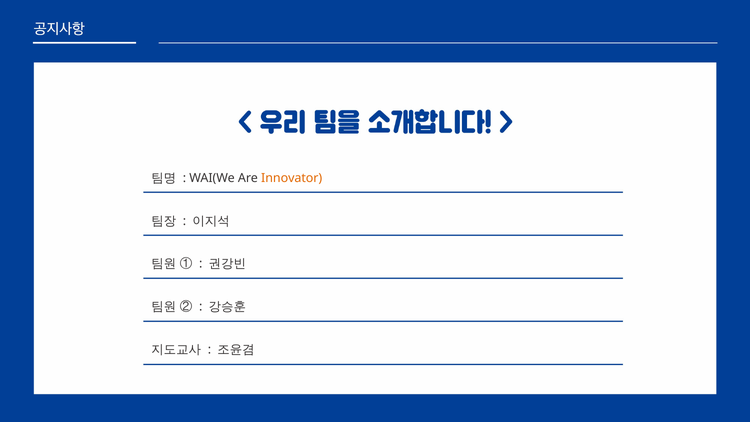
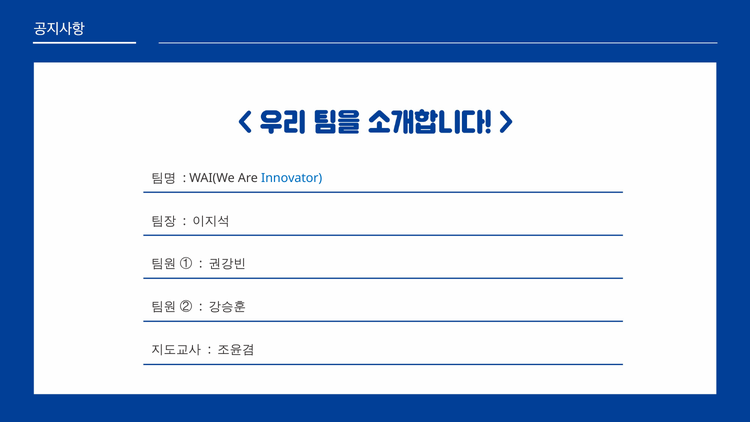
Innovator colour: orange -> blue
